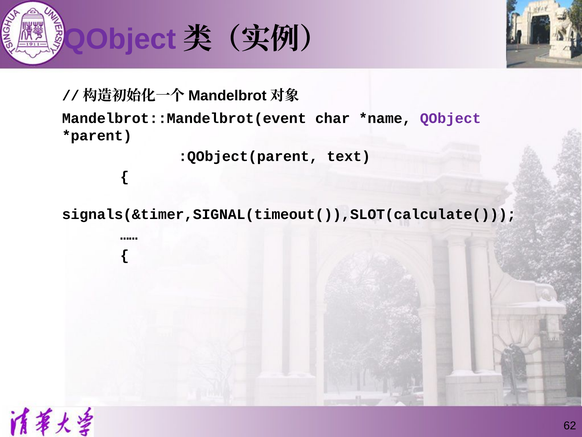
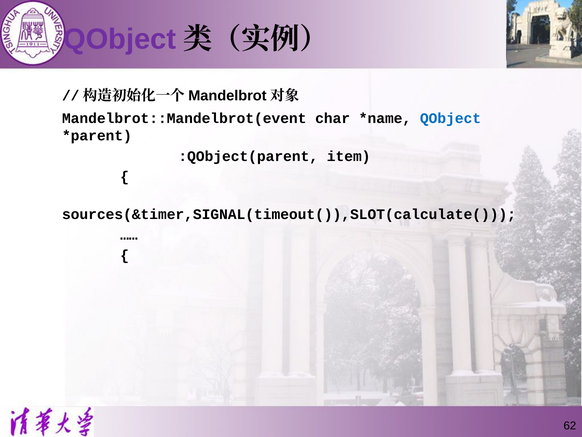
QObject at (450, 118) colour: purple -> blue
text: text -> item
signals(&timer,SIGNAL(timeout()),SLOT(calculate(: signals(&timer,SIGNAL(timeout()),SLOT(calculate( -> sources(&timer,SIGNAL(timeout()),SLOT(calculate(
